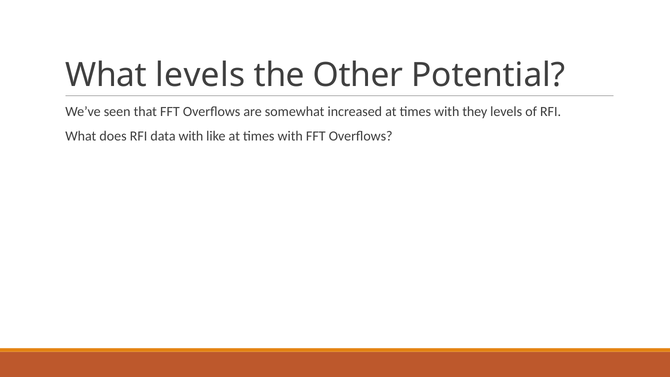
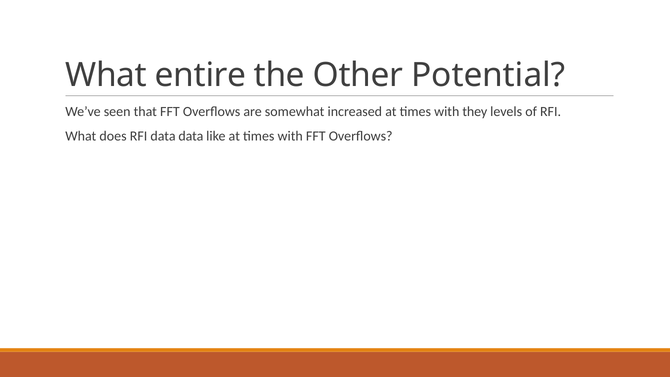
What levels: levels -> entire
data with: with -> data
